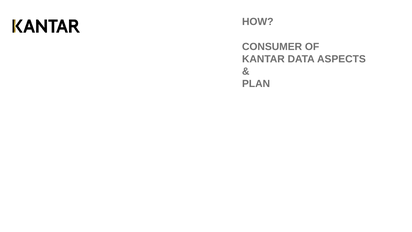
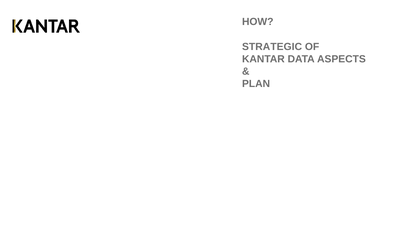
CONSUMER: CONSUMER -> STRATEGIC
